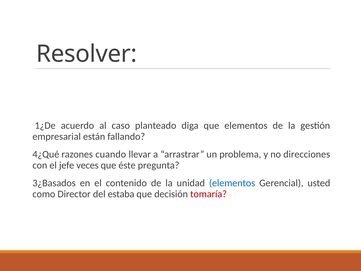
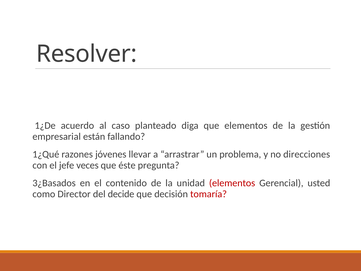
4¿Qué: 4¿Qué -> 1¿Qué
cuando: cuando -> jóvenes
elementos at (232, 183) colour: blue -> red
estaba: estaba -> decide
